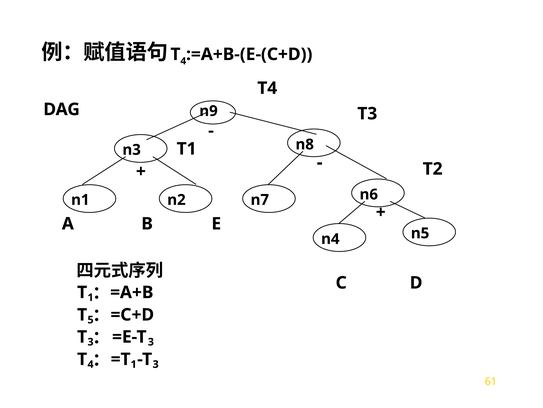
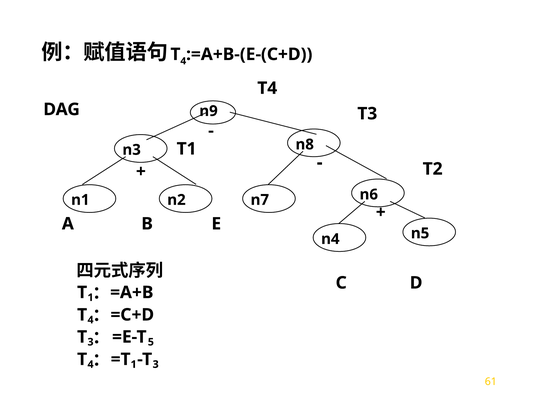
5 at (91, 319): 5 -> 4
=E-T 3: 3 -> 5
